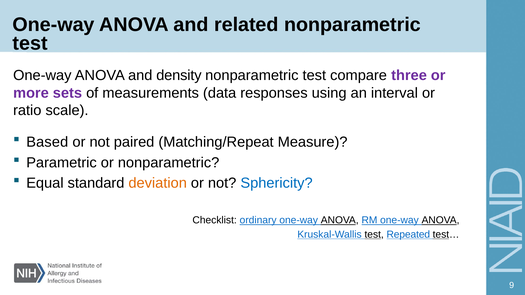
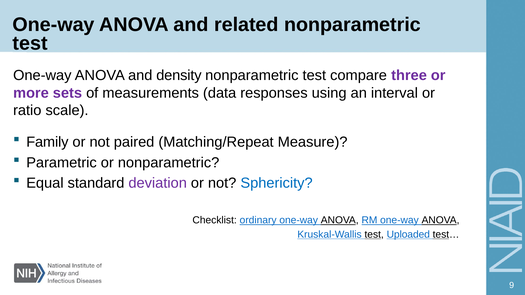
Based: Based -> Family
deviation colour: orange -> purple
Repeated: Repeated -> Uploaded
